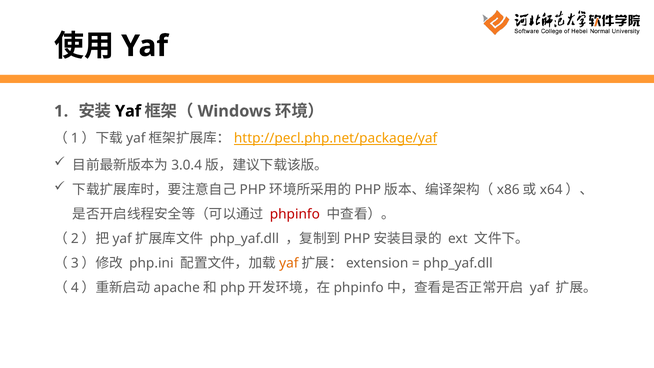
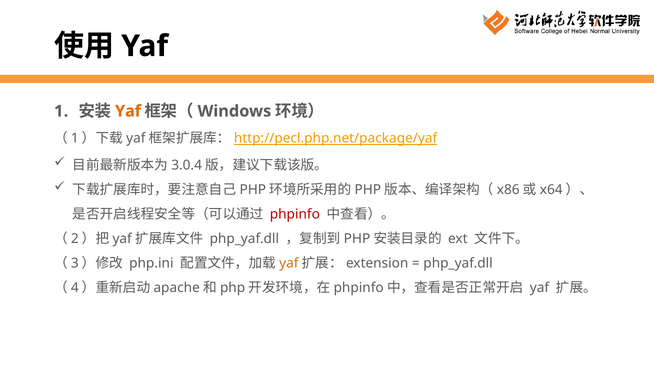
Yaf at (128, 111) colour: black -> orange
